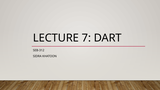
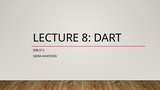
7: 7 -> 8
